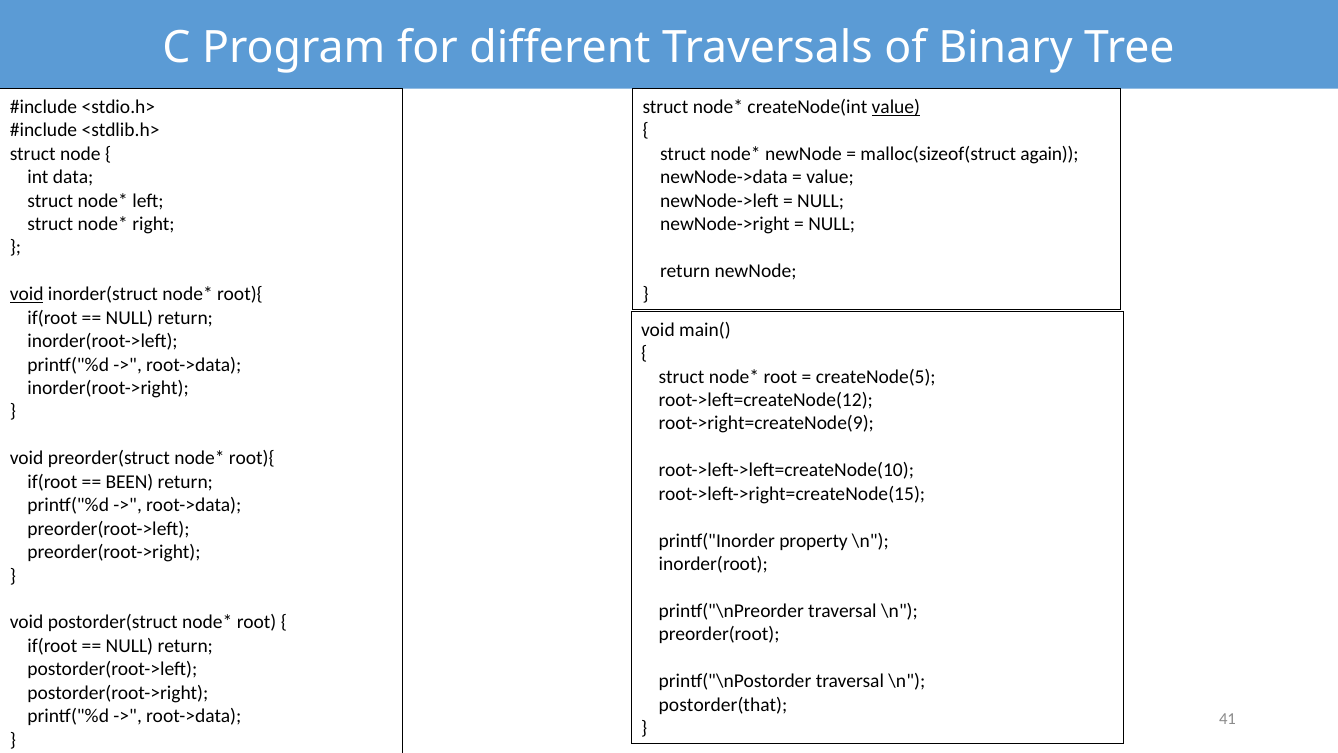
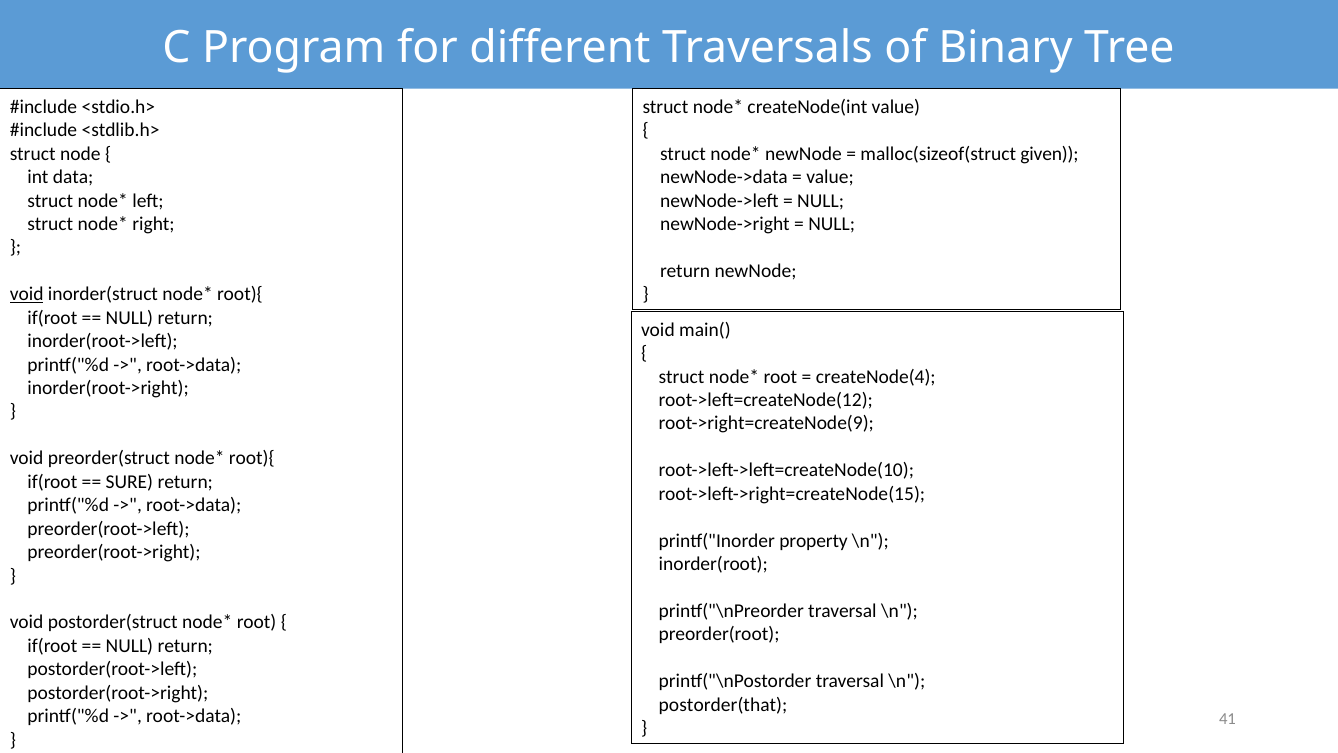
value at (896, 107) underline: present -> none
again: again -> given
createNode(5: createNode(5 -> createNode(4
BEEN: BEEN -> SURE
